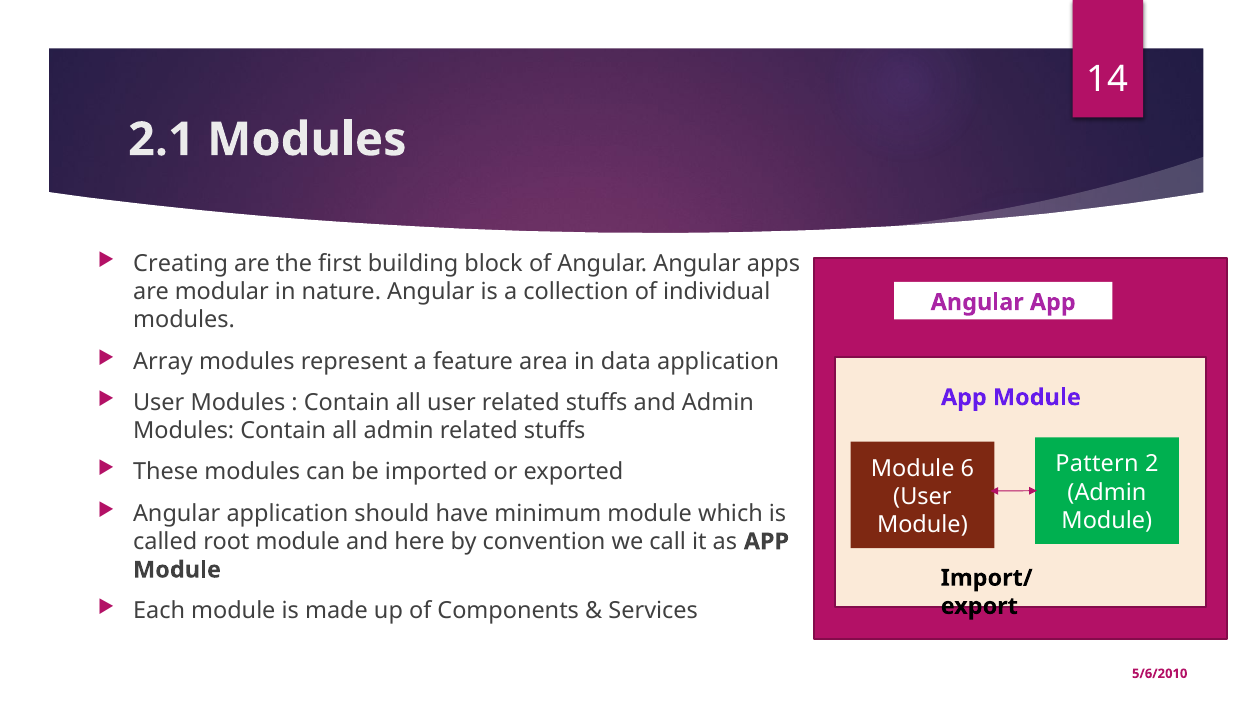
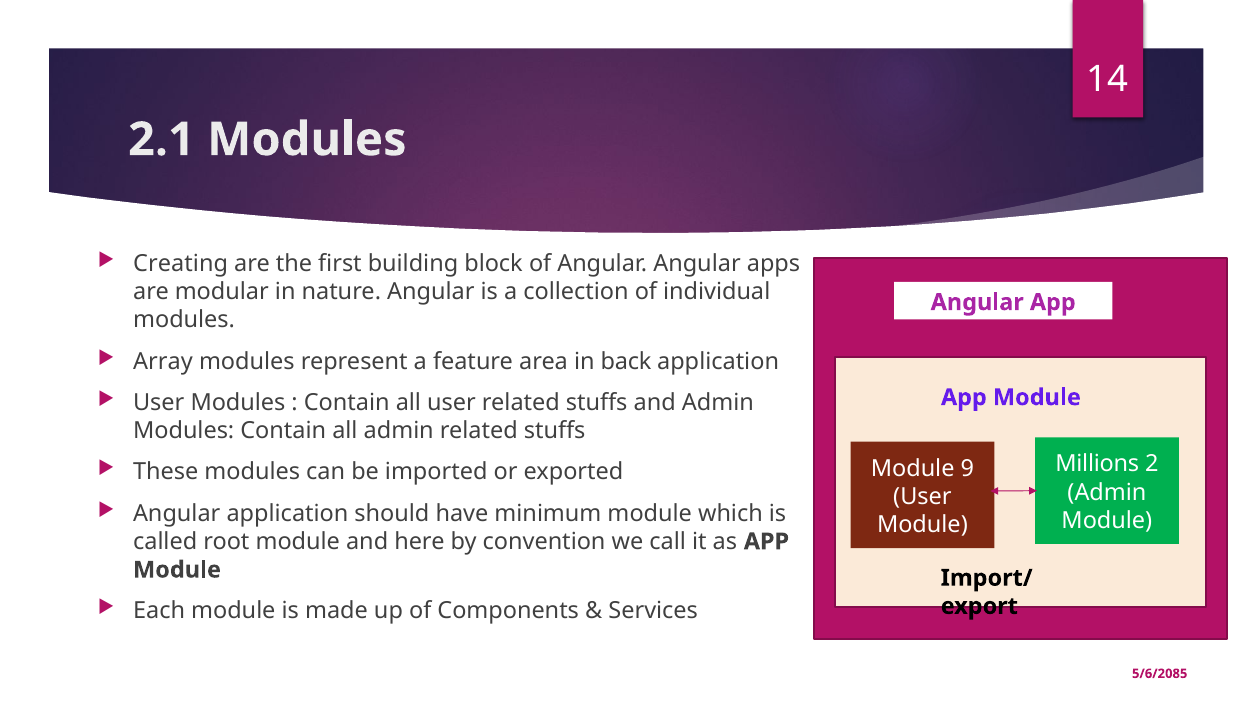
data: data -> back
Pattern: Pattern -> Millions
6: 6 -> 9
5/6/2010: 5/6/2010 -> 5/6/2085
